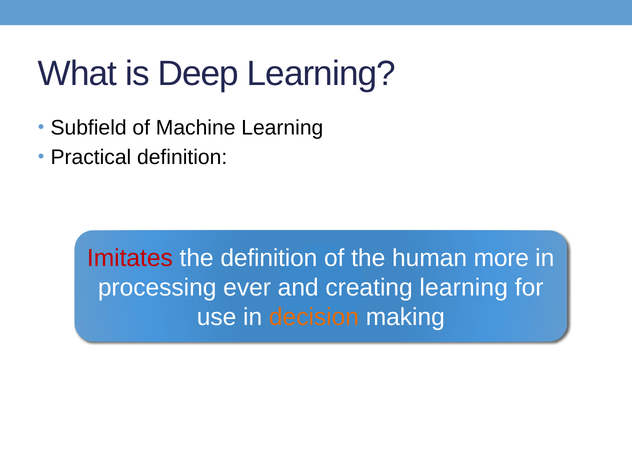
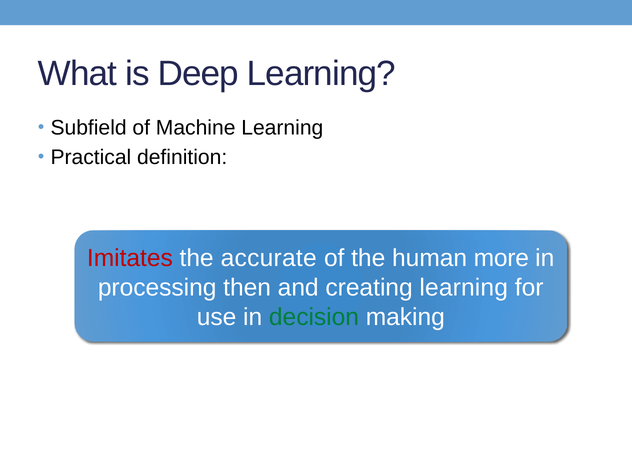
the definition: definition -> accurate
ever: ever -> then
decision colour: orange -> green
